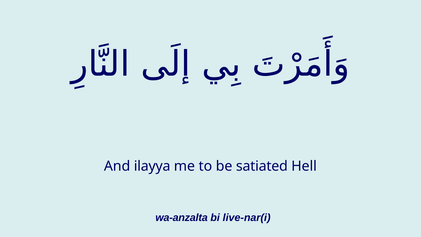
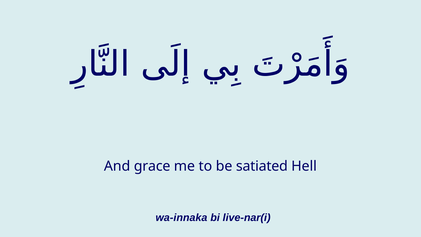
ilayya: ilayya -> grace
wa-anzalta: wa-anzalta -> wa-innaka
